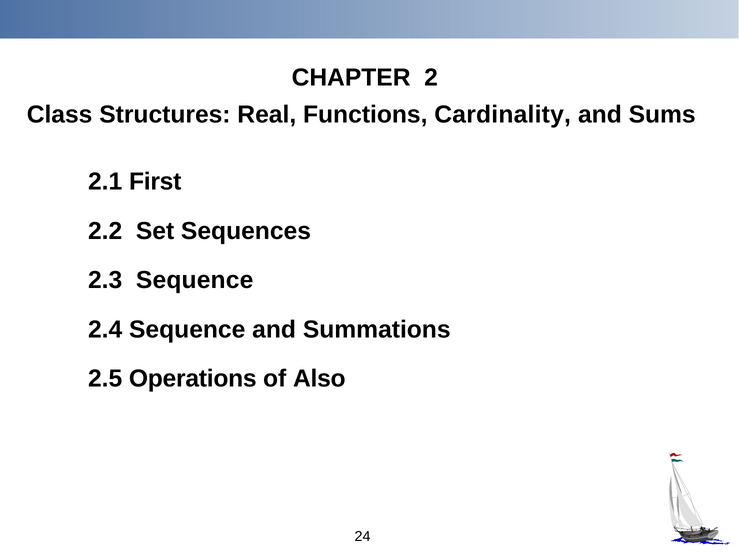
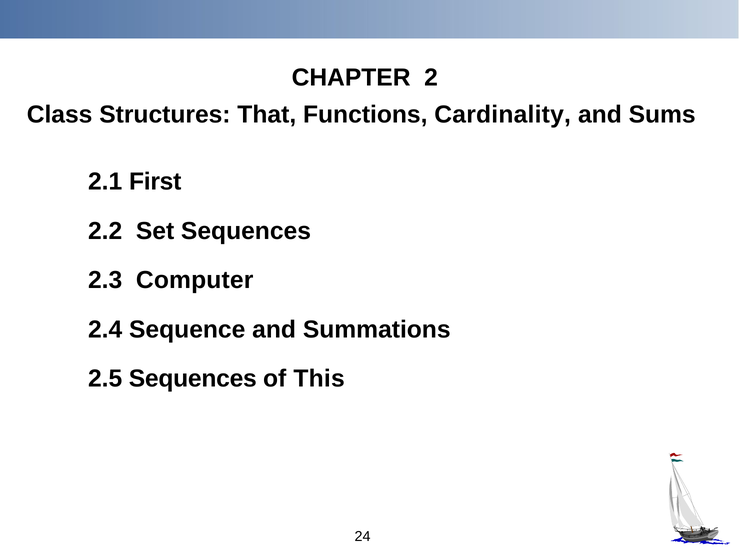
Real: Real -> That
2.3 Sequence: Sequence -> Computer
2.5 Operations: Operations -> Sequences
Also: Also -> This
